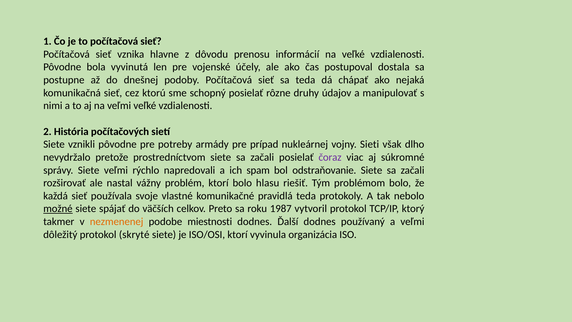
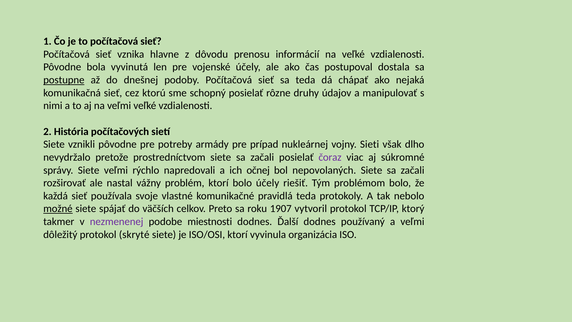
postupne underline: none -> present
spam: spam -> očnej
odstraňovanie: odstraňovanie -> nepovolaných
bolo hlasu: hlasu -> účely
1987: 1987 -> 1907
nezmenenej colour: orange -> purple
